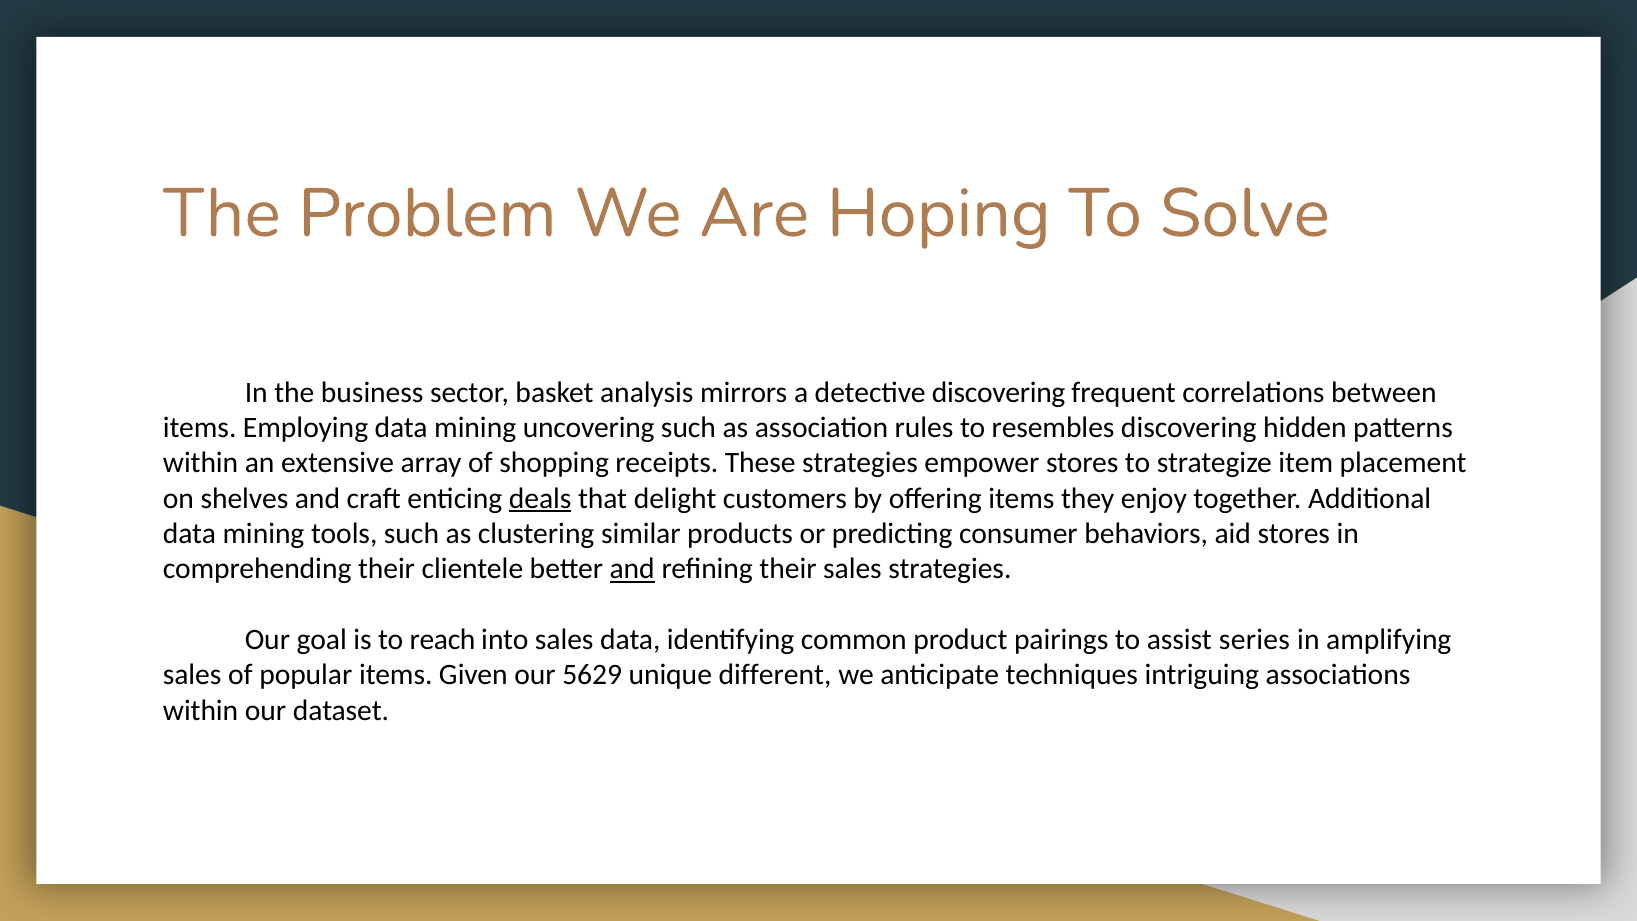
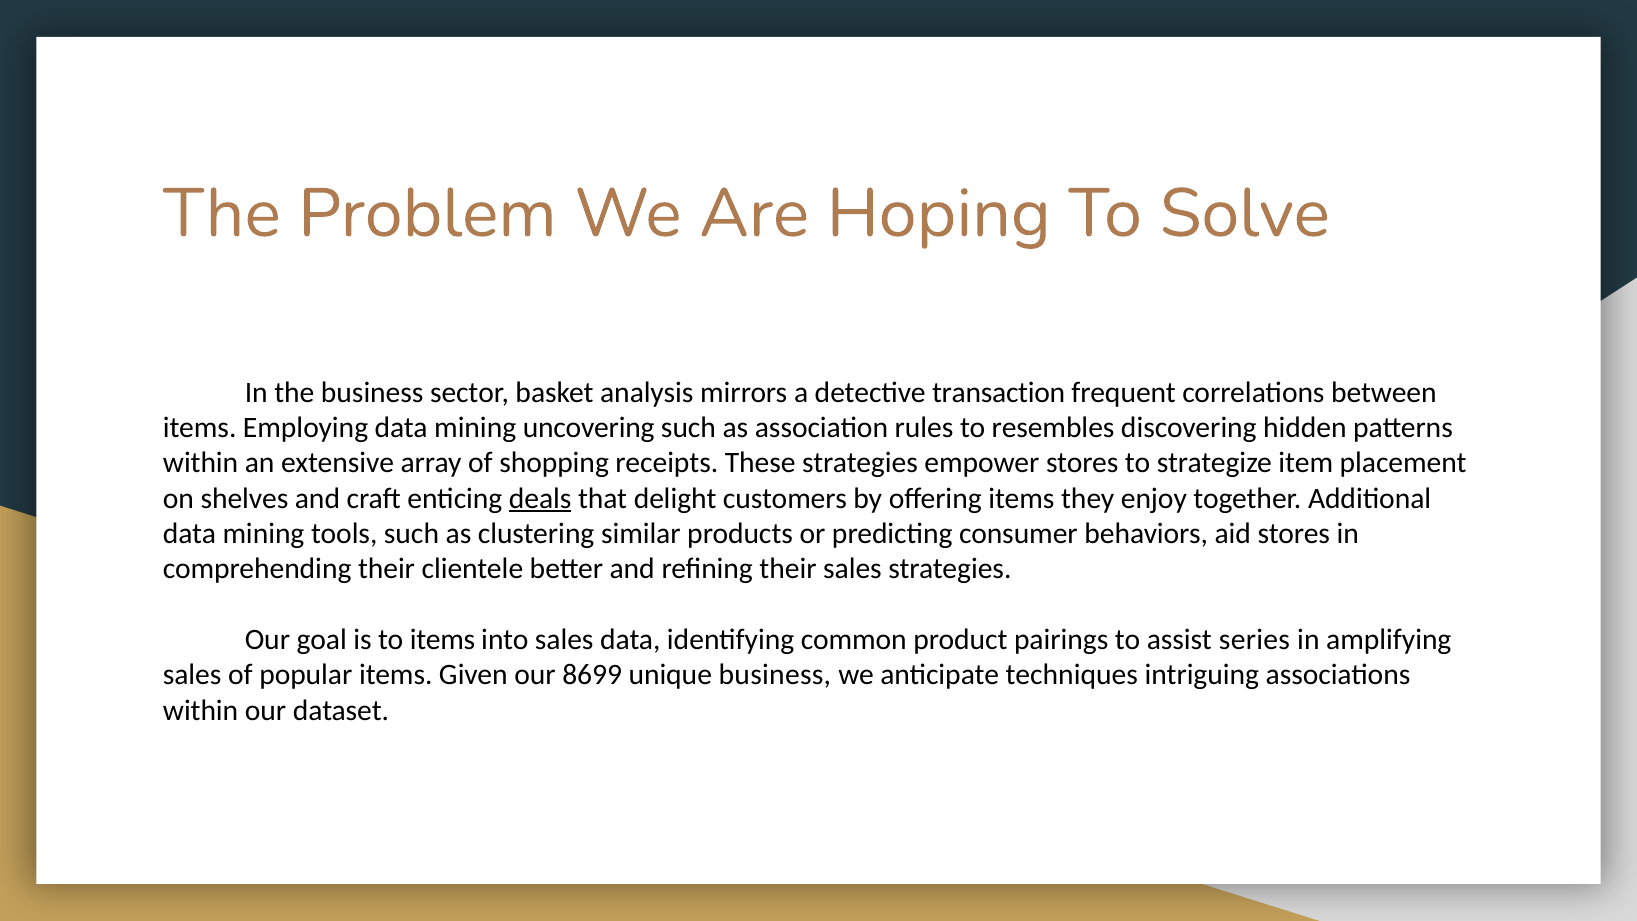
detective discovering: discovering -> transaction
and at (632, 569) underline: present -> none
to reach: reach -> items
5629: 5629 -> 8699
unique different: different -> business
